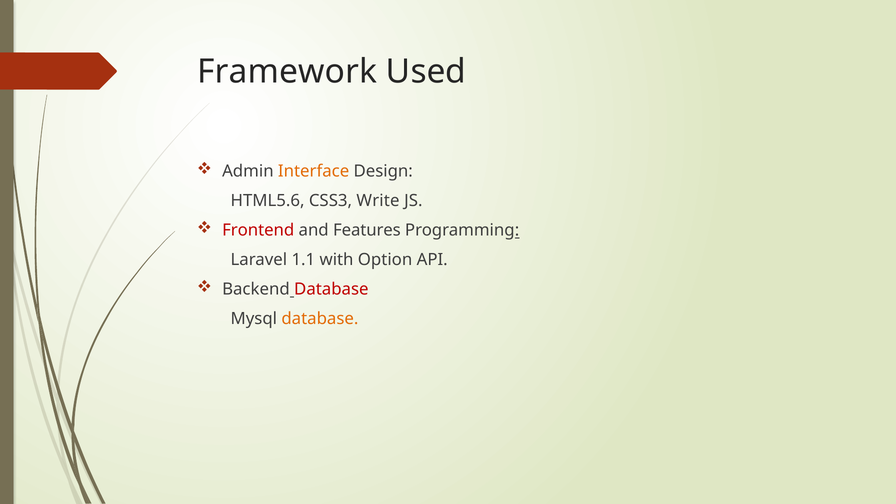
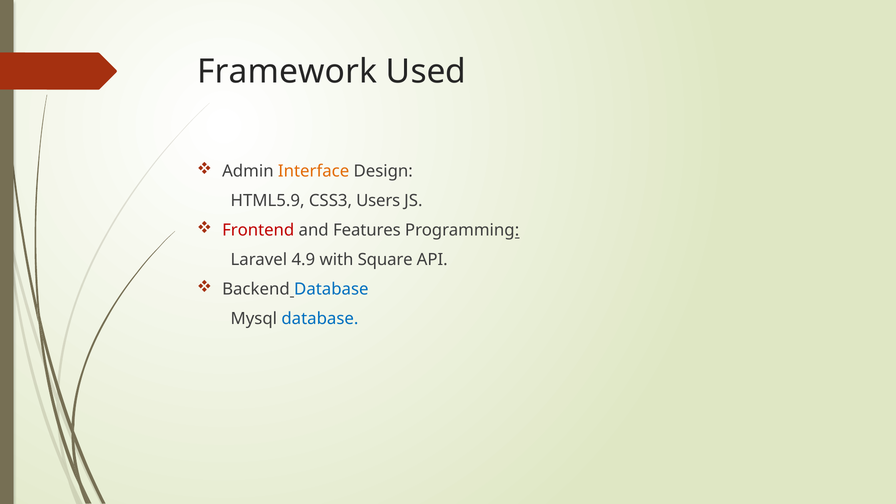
HTML5.6: HTML5.6 -> HTML5.9
Write: Write -> Users
1.1: 1.1 -> 4.9
Option: Option -> Square
Database at (331, 289) colour: red -> blue
database at (320, 319) colour: orange -> blue
